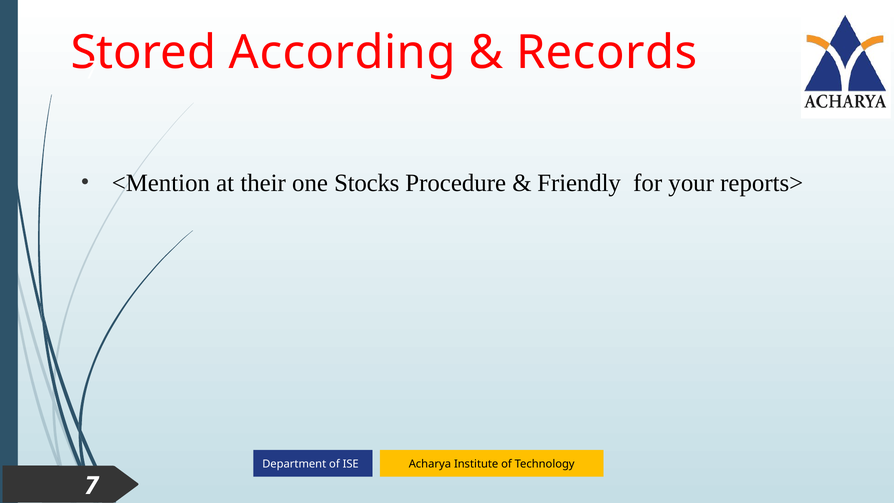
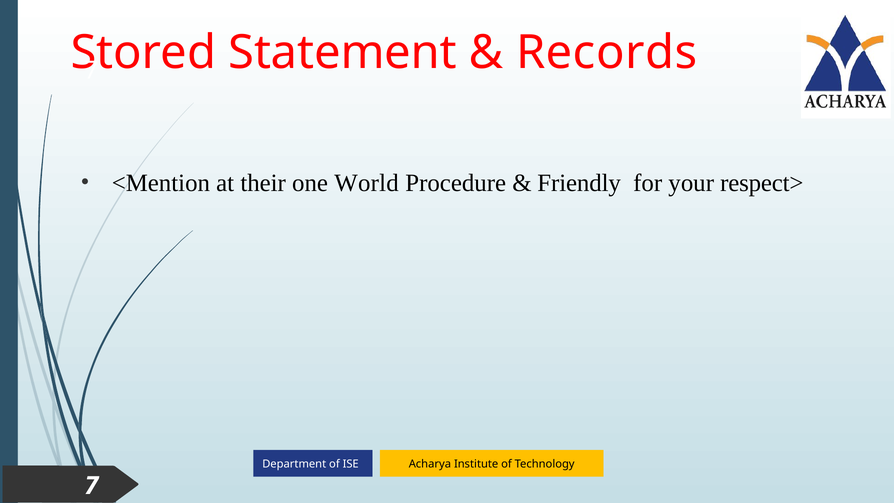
According: According -> Statement
Stocks: Stocks -> World
reports>: reports> -> respect>
